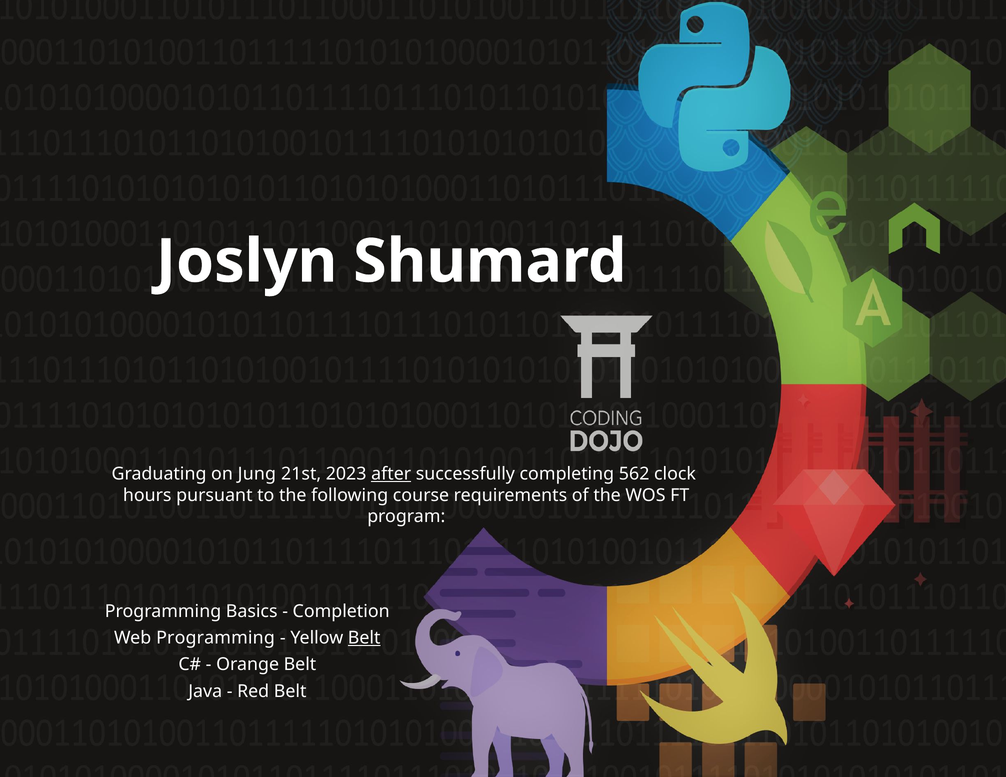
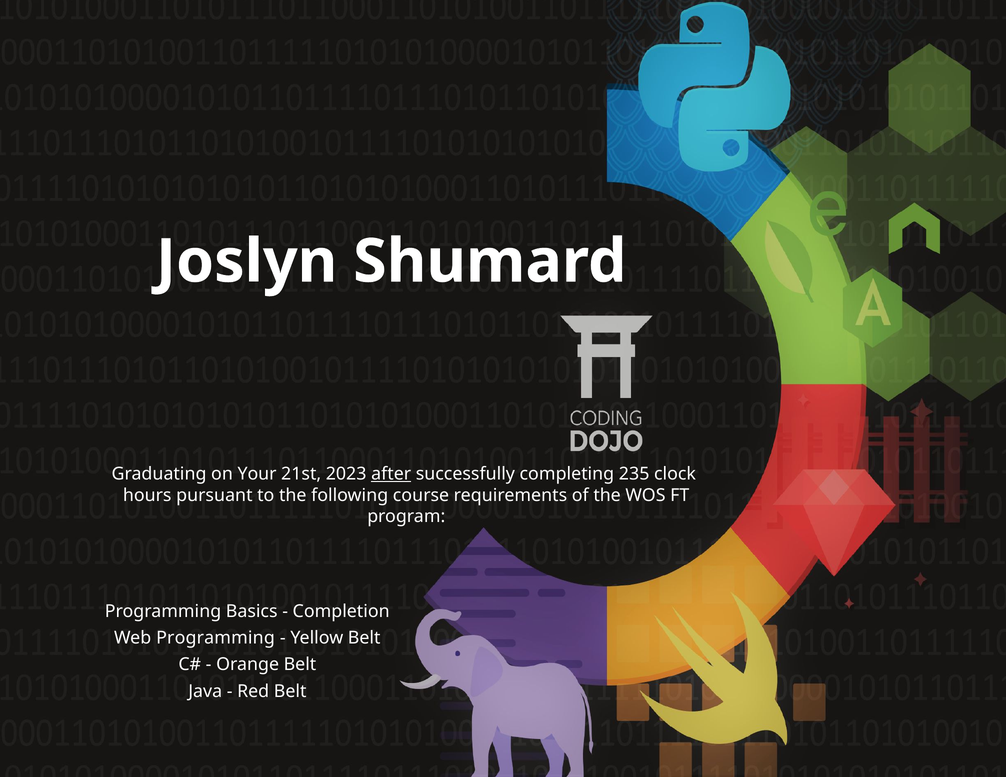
Jung: Jung -> Your
562: 562 -> 235
Belt at (364, 638) underline: present -> none
